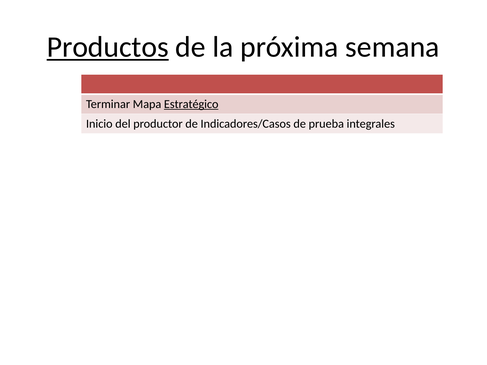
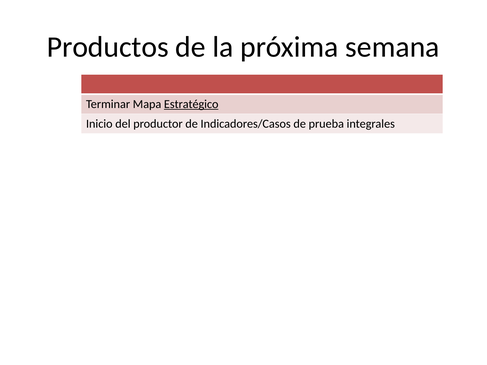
Productos underline: present -> none
